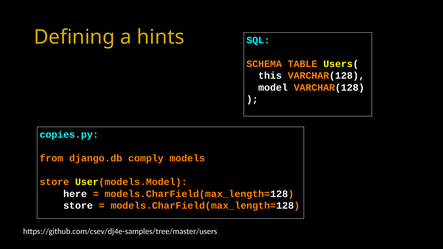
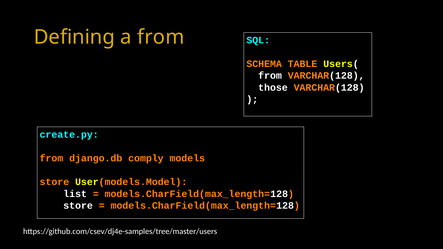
a hints: hints -> from
this at (270, 76): this -> from
model: model -> those
copies.py: copies.py -> create.py
here: here -> list
